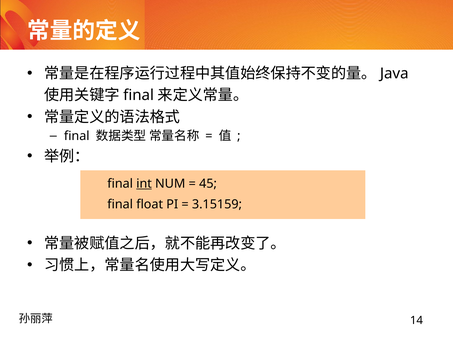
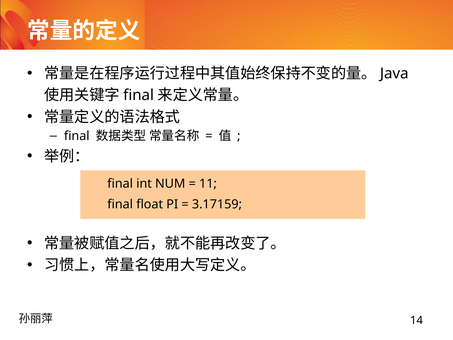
int underline: present -> none
45: 45 -> 11
3.15159: 3.15159 -> 3.17159
